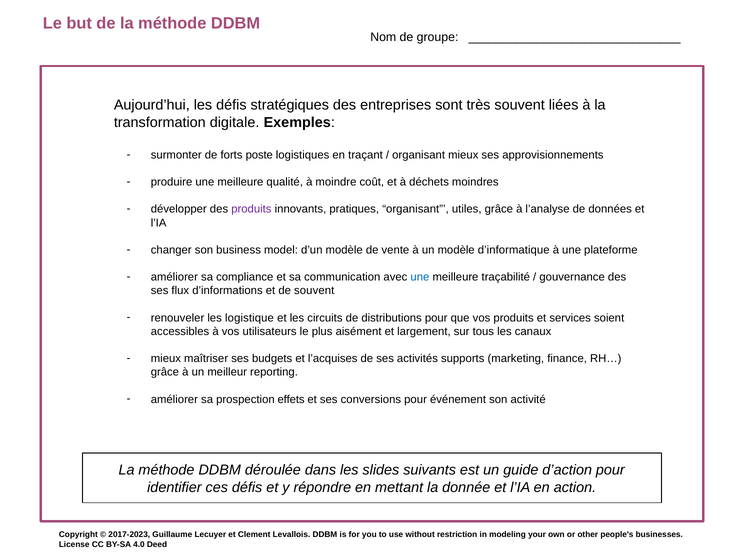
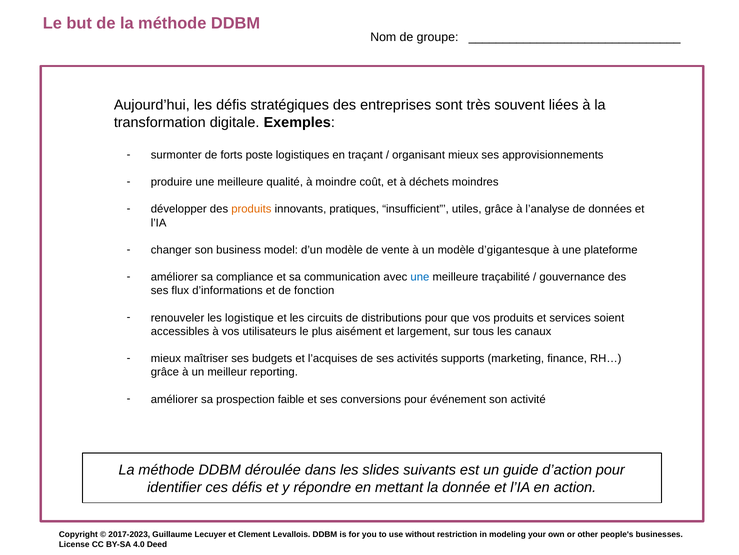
produits at (251, 209) colour: purple -> orange
pratiques organisant: organisant -> insufficient
d’informatique: d’informatique -> d’gigantesque
de souvent: souvent -> fonction
effets: effets -> faible
